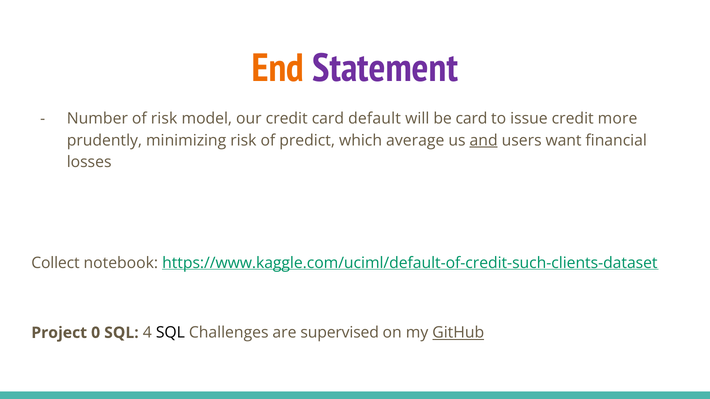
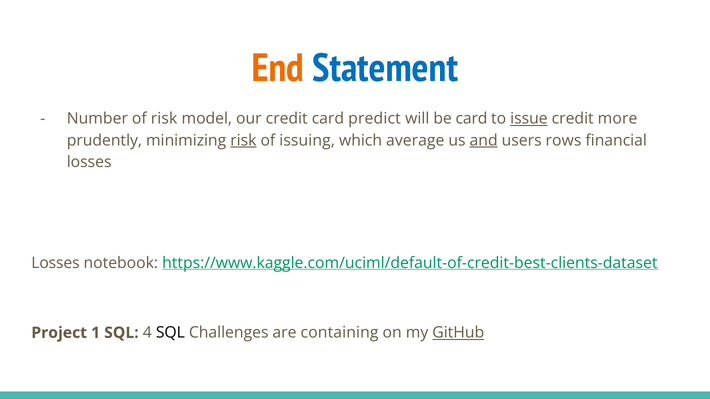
Statement colour: purple -> blue
default: default -> predict
issue underline: none -> present
risk at (243, 141) underline: none -> present
predict: predict -> issuing
want: want -> rows
Collect at (55, 263): Collect -> Losses
https://www.kaggle.com/uciml/default-of-credit-such-clients-dataset: https://www.kaggle.com/uciml/default-of-credit-such-clients-dataset -> https://www.kaggle.com/uciml/default-of-credit-best-clients-dataset
0: 0 -> 1
supervised: supervised -> containing
